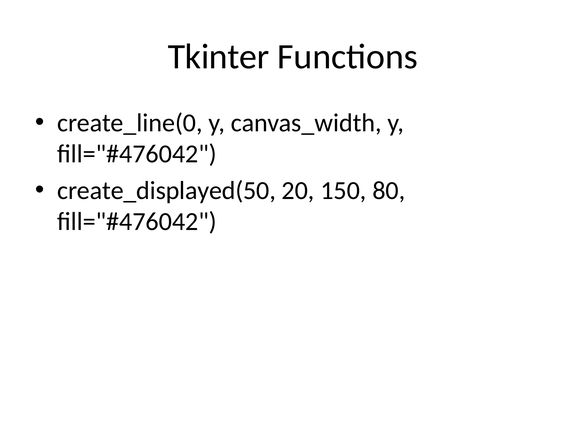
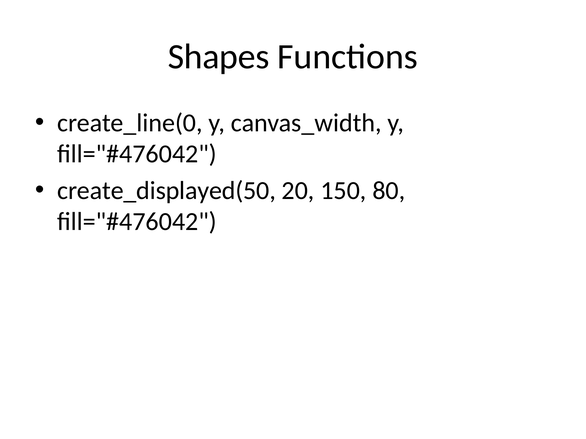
Tkinter: Tkinter -> Shapes
